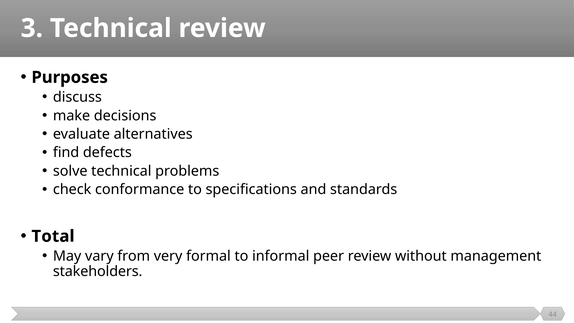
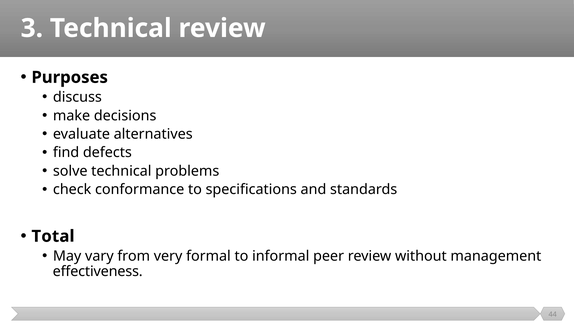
stakeholders: stakeholders -> effectiveness
